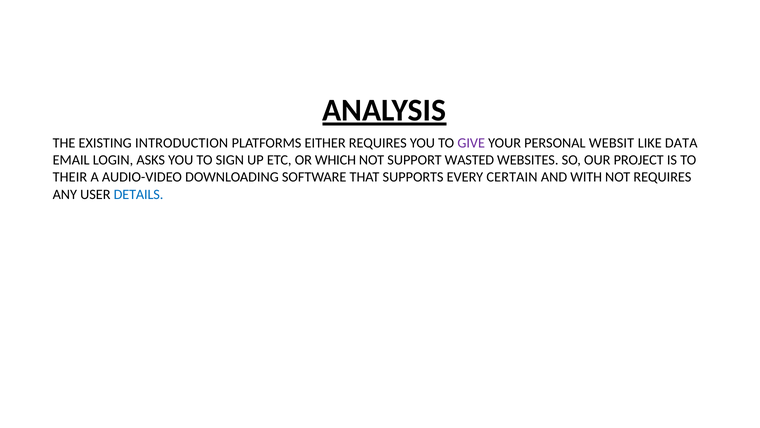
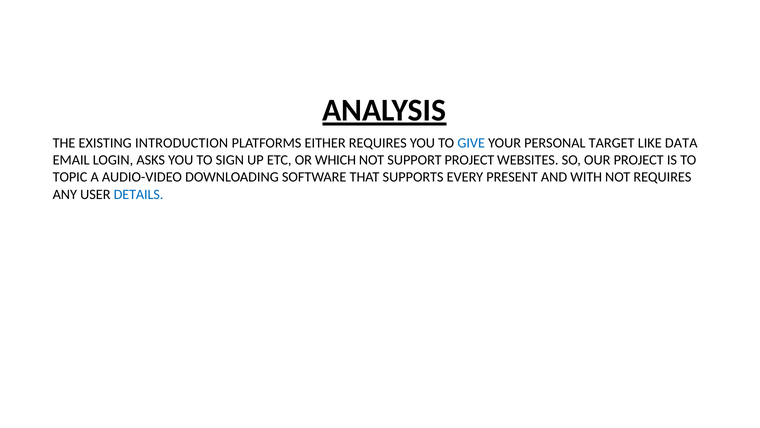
GIVE colour: purple -> blue
WEBSIT: WEBSIT -> TARGET
SUPPORT WASTED: WASTED -> PROJECT
THEIR: THEIR -> TOPIC
CERTAIN: CERTAIN -> PRESENT
